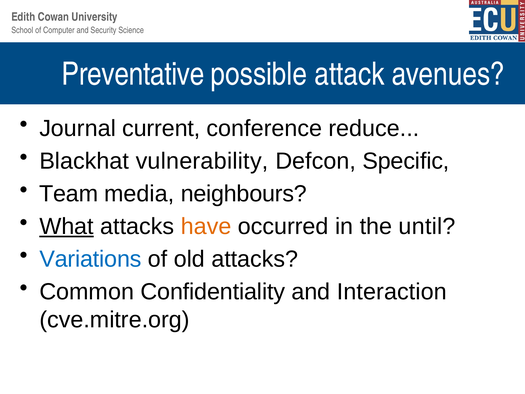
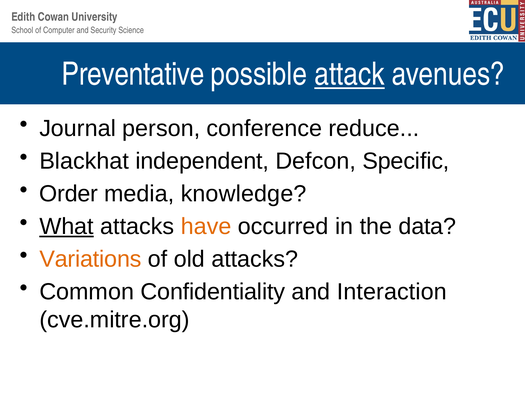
attack underline: none -> present
current: current -> person
vulnerability: vulnerability -> independent
Team: Team -> Order
neighbours: neighbours -> knowledge
until: until -> data
Variations colour: blue -> orange
